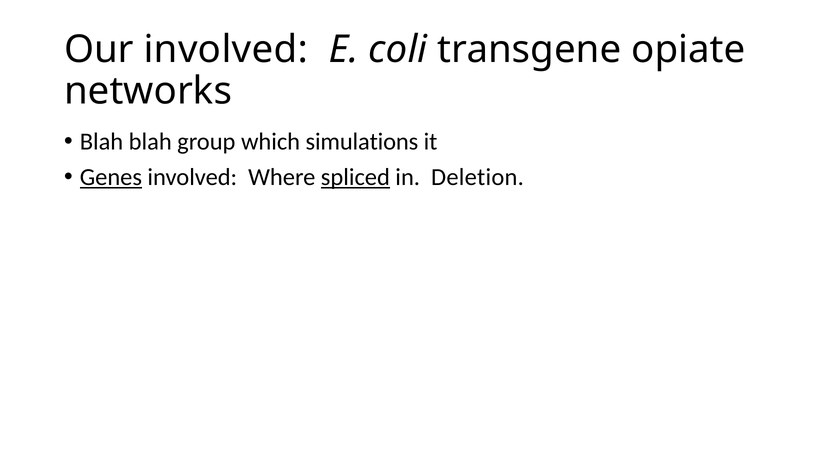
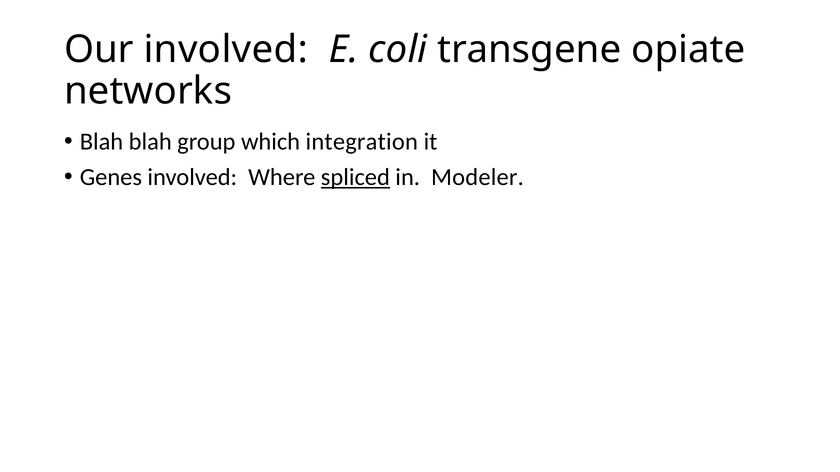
simulations: simulations -> integration
Genes underline: present -> none
Deletion: Deletion -> Modeler
